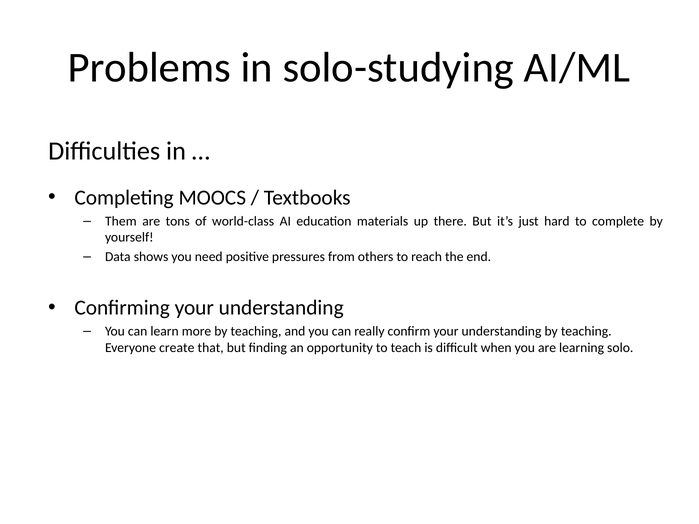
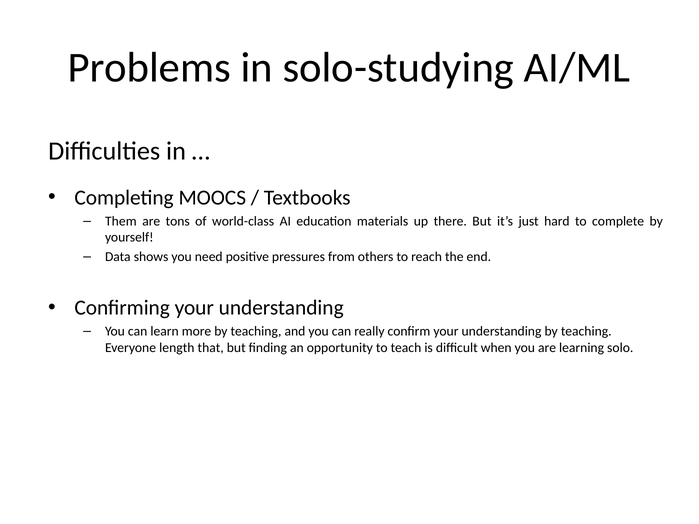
create: create -> length
